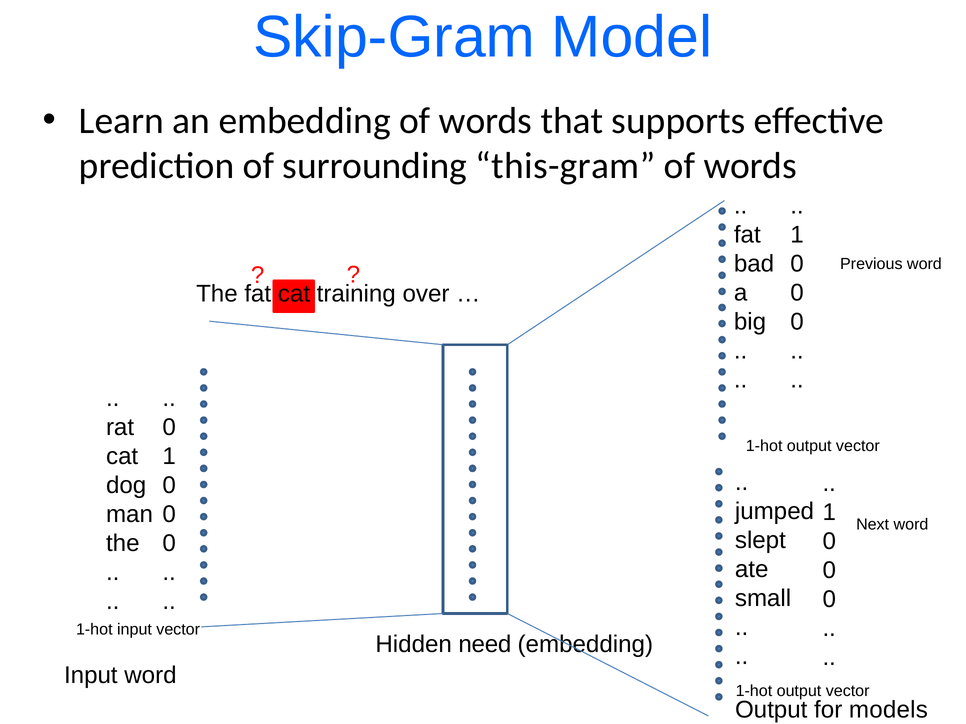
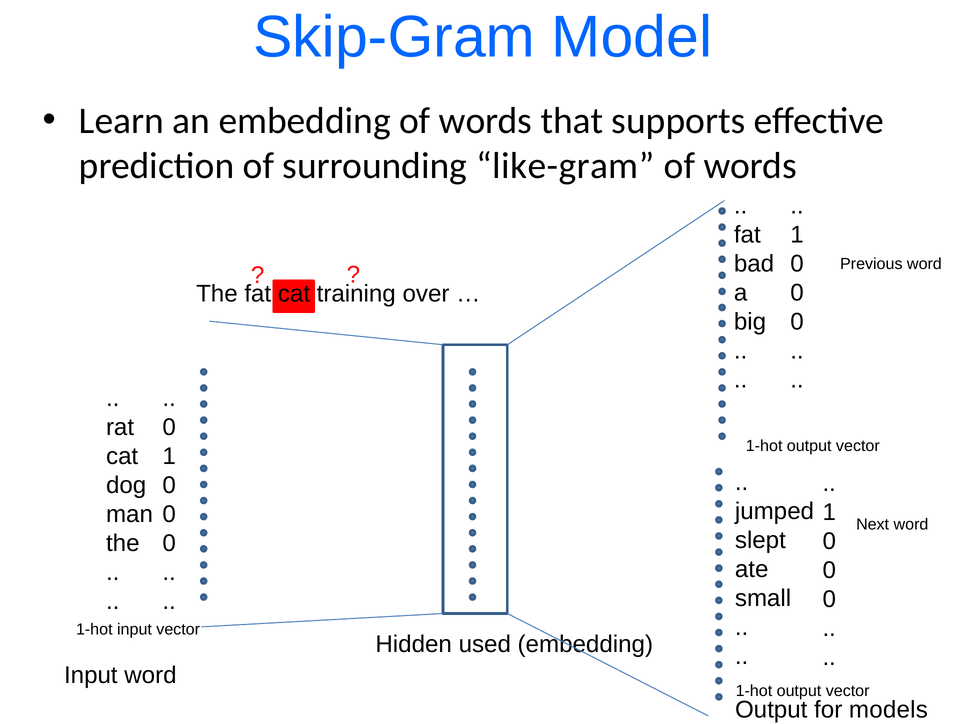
this-gram: this-gram -> like-gram
need: need -> used
